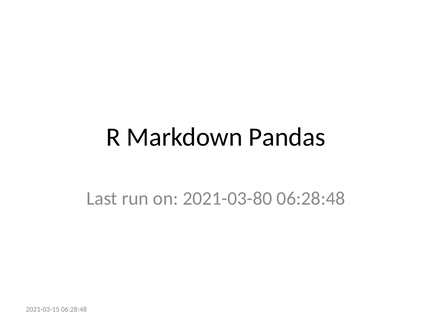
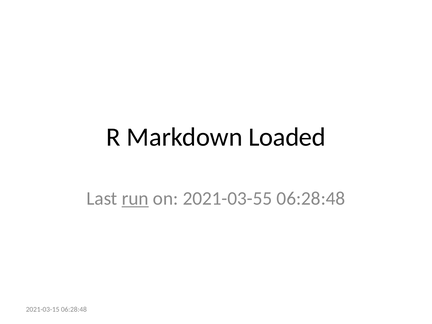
Pandas: Pandas -> Loaded
run underline: none -> present
2021-03-80: 2021-03-80 -> 2021-03-55
